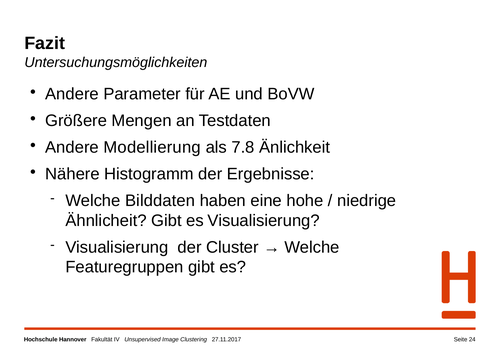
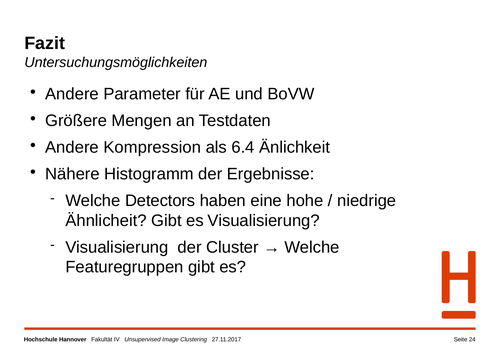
Modellierung: Modellierung -> Kompression
7.8: 7.8 -> 6.4
Bilddaten: Bilddaten -> Detectors
